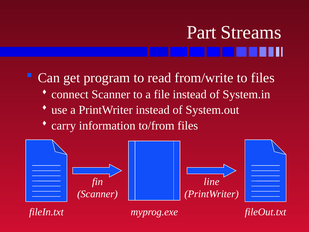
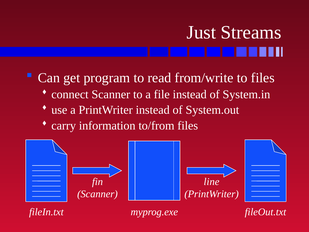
Part: Part -> Just
